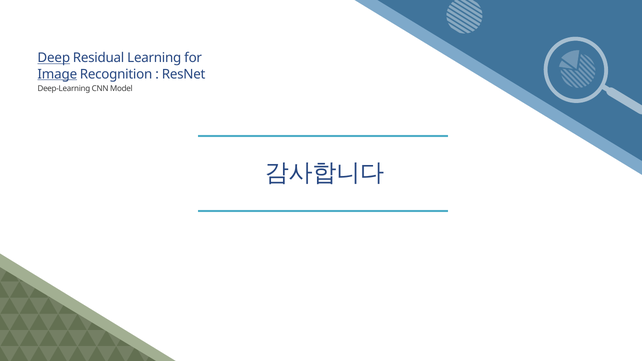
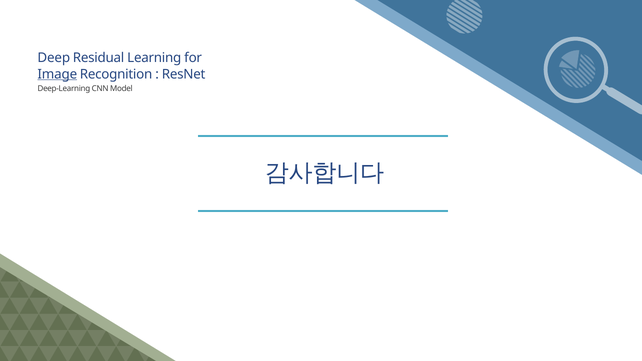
Deep underline: present -> none
